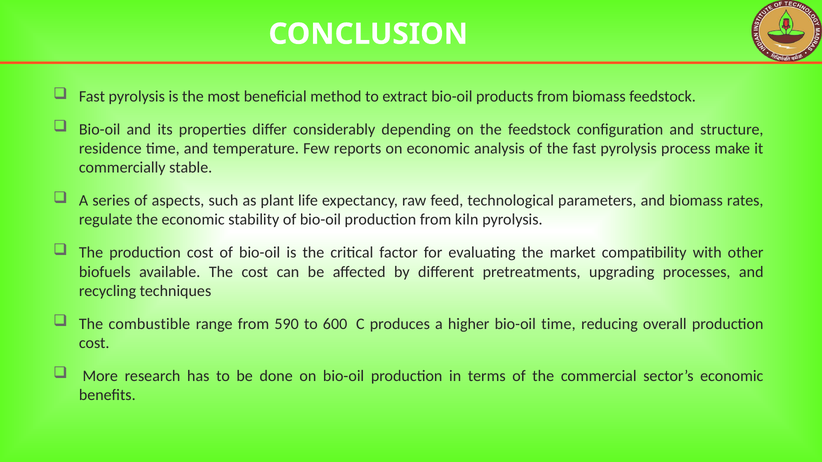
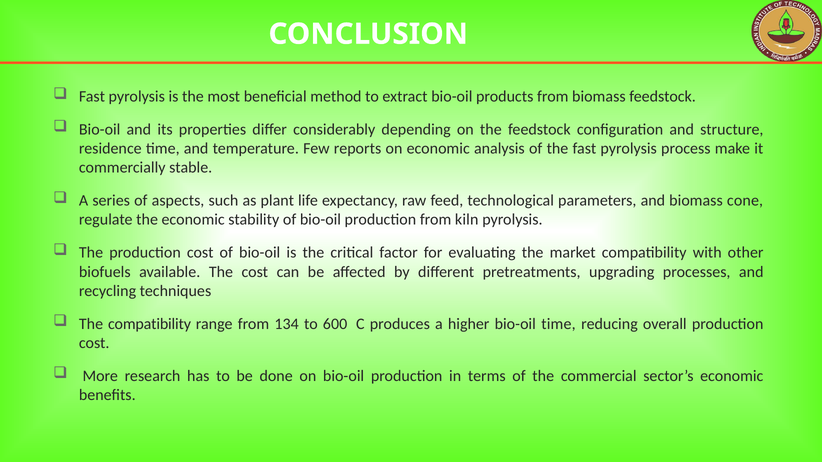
rates: rates -> cone
The combustible: combustible -> compatibility
590: 590 -> 134
